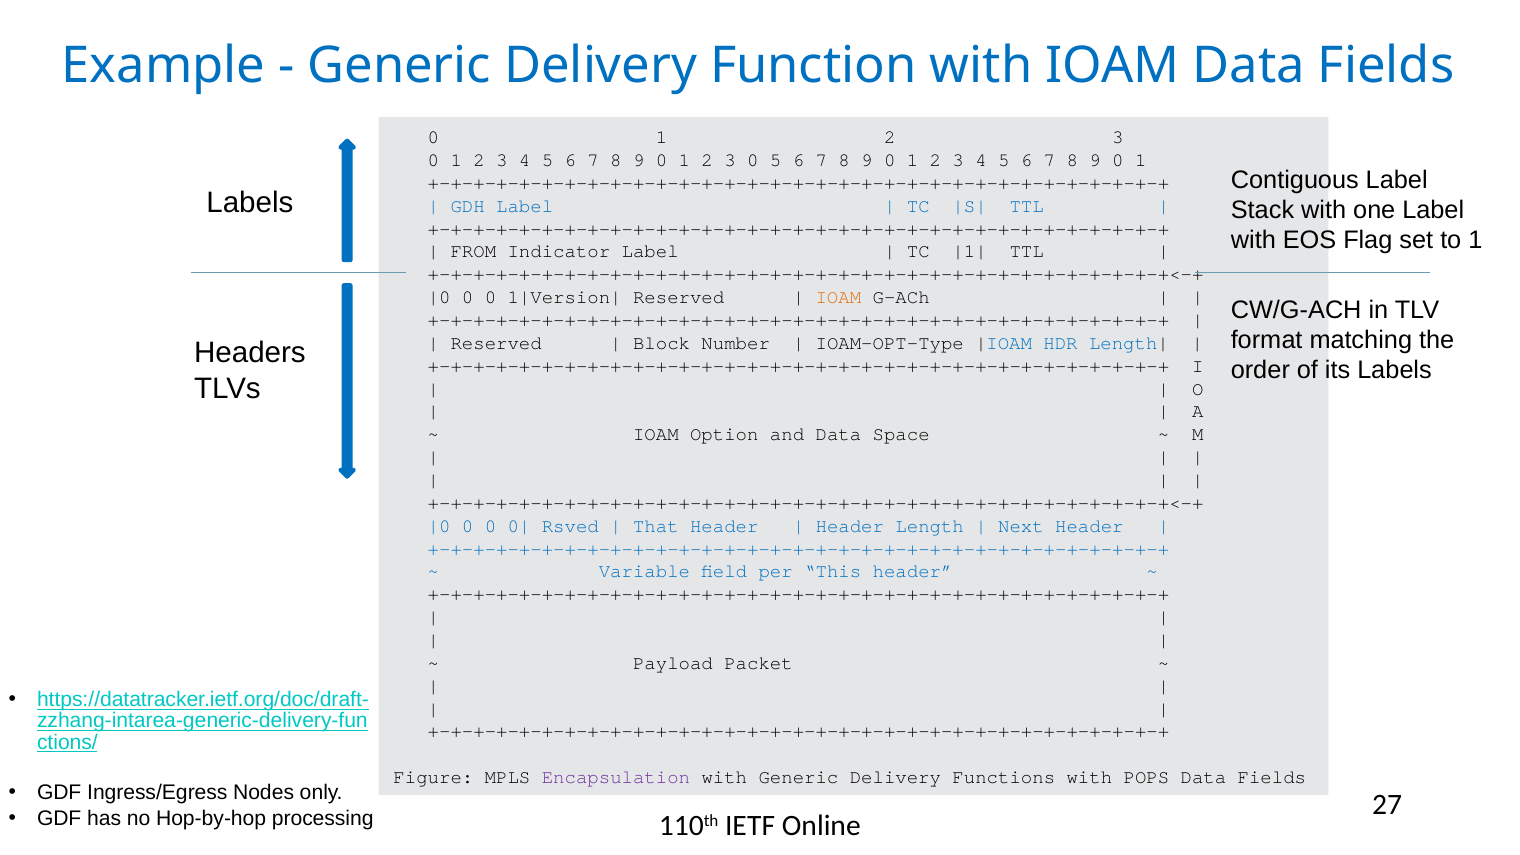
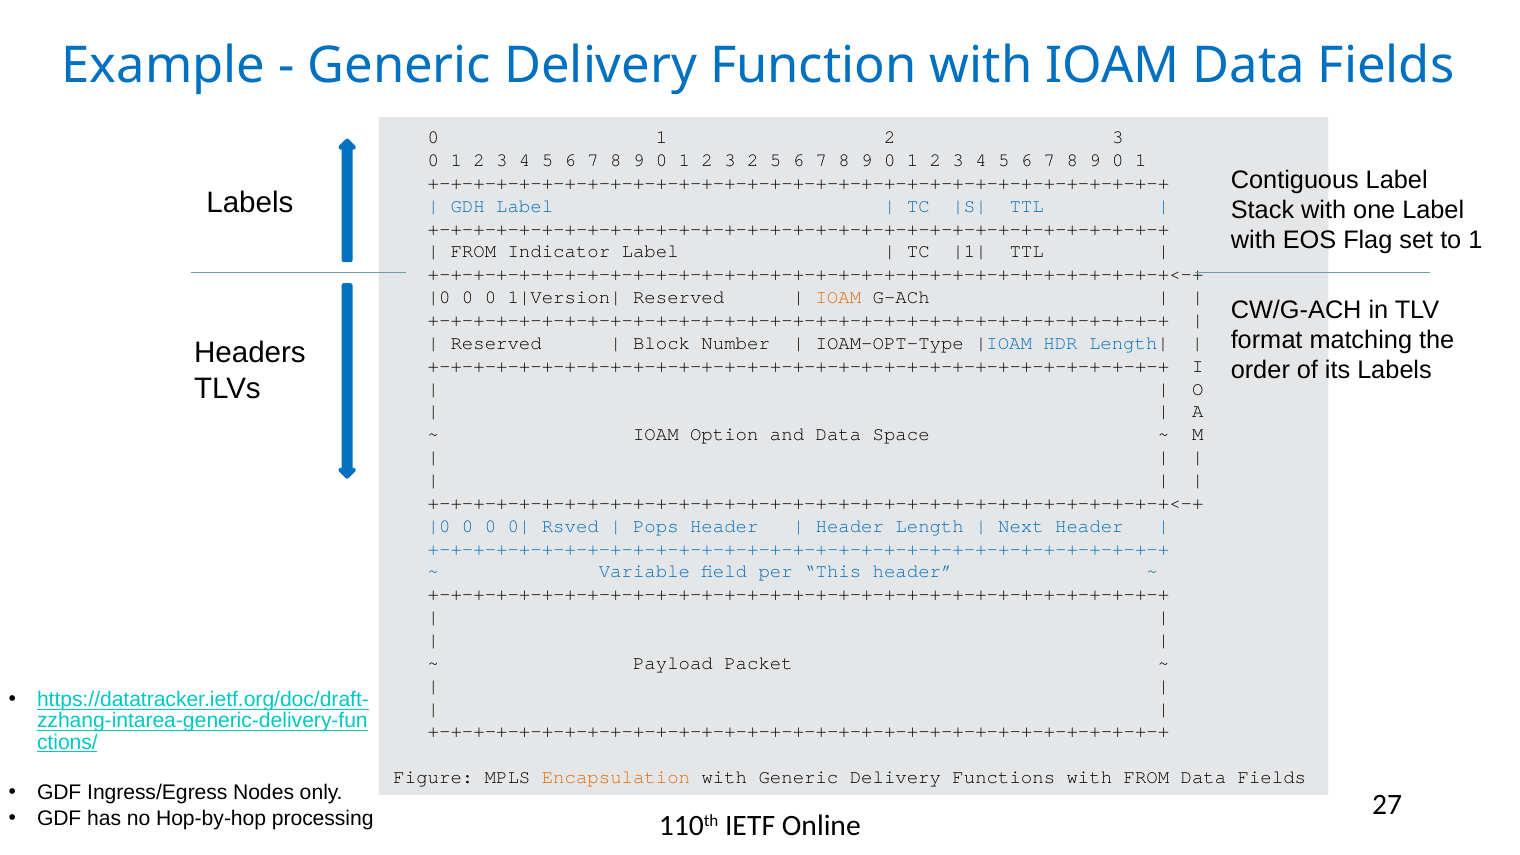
0 at (753, 160): 0 -> 2
That: That -> Pops
Encapsulation colour: purple -> orange
with POPS: POPS -> FROM
